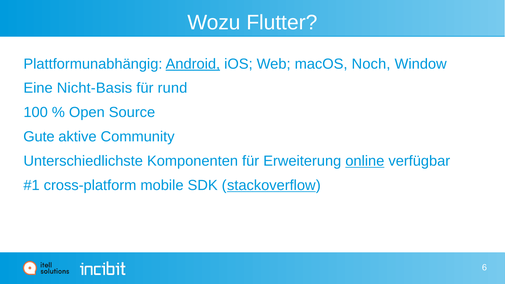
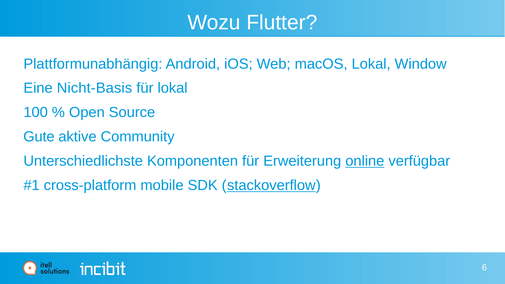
Android underline: present -> none
macOS Noch: Noch -> Lokal
für rund: rund -> lokal
